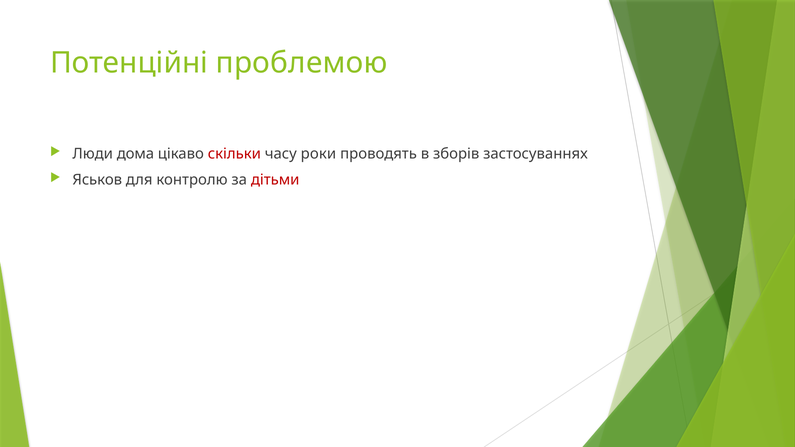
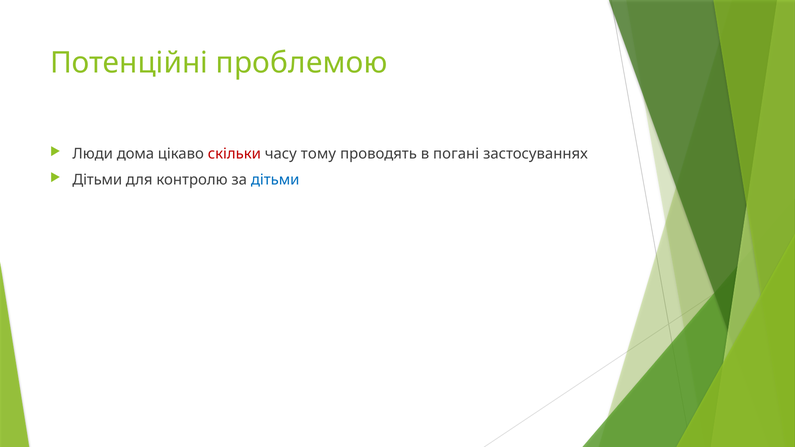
роки: роки -> тому
зборів: зборів -> погані
Яськов at (97, 180): Яськов -> Дітьми
дітьми at (275, 180) colour: red -> blue
